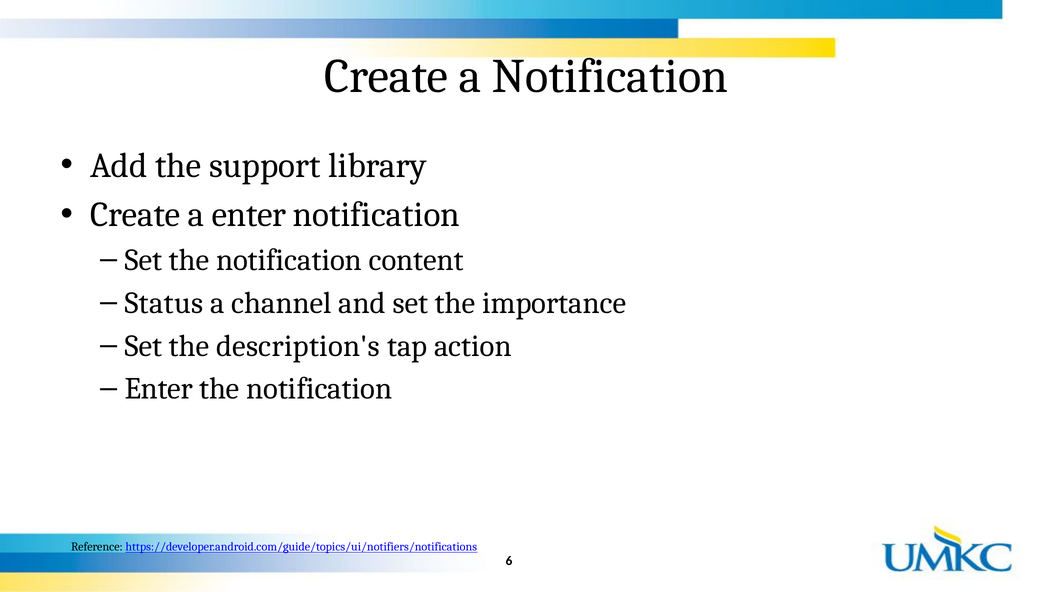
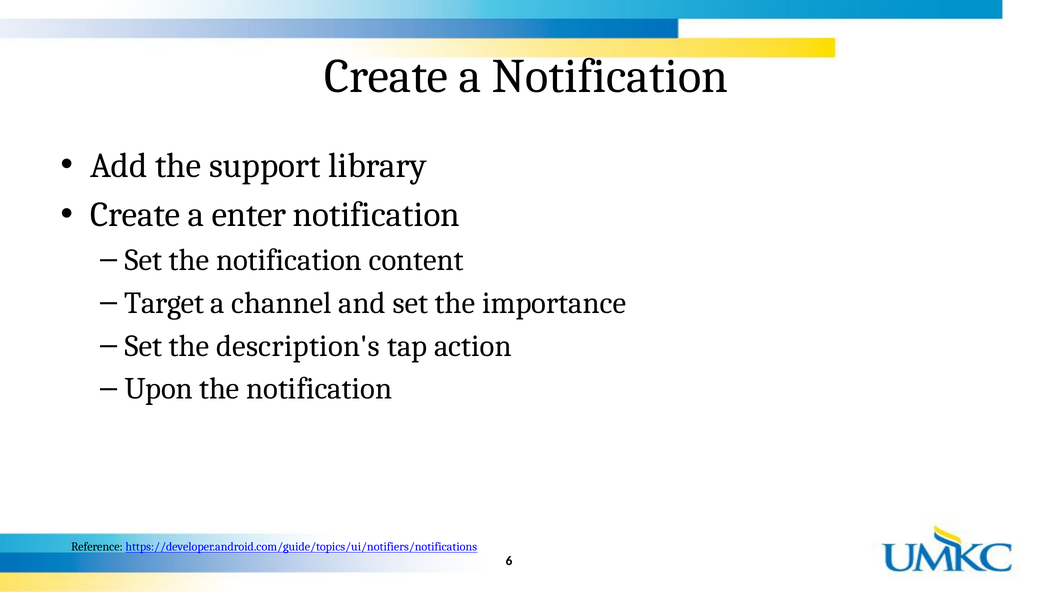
Status: Status -> Target
Enter at (159, 389): Enter -> Upon
